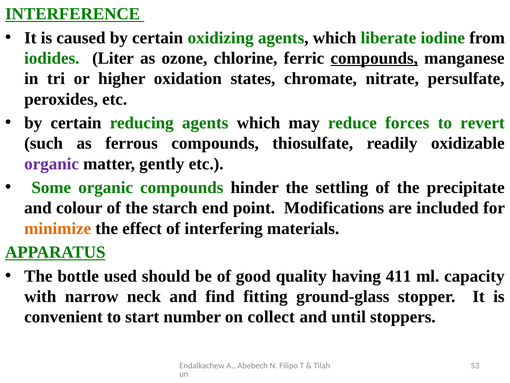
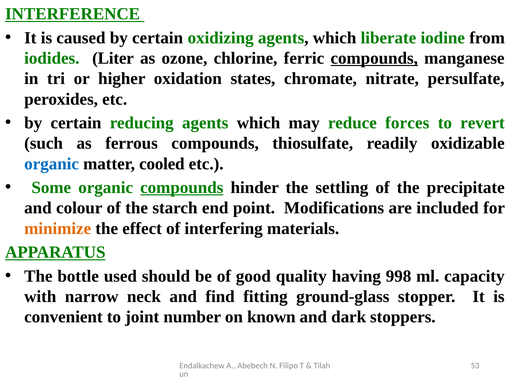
organic at (52, 164) colour: purple -> blue
gently: gently -> cooled
compounds at (182, 187) underline: none -> present
411: 411 -> 998
start: start -> joint
collect: collect -> known
until: until -> dark
